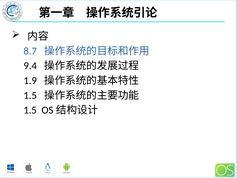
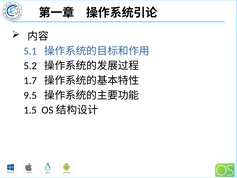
8.7: 8.7 -> 5.1
9.4: 9.4 -> 5.2
1.9: 1.9 -> 1.7
1.5 at (30, 95): 1.5 -> 9.5
